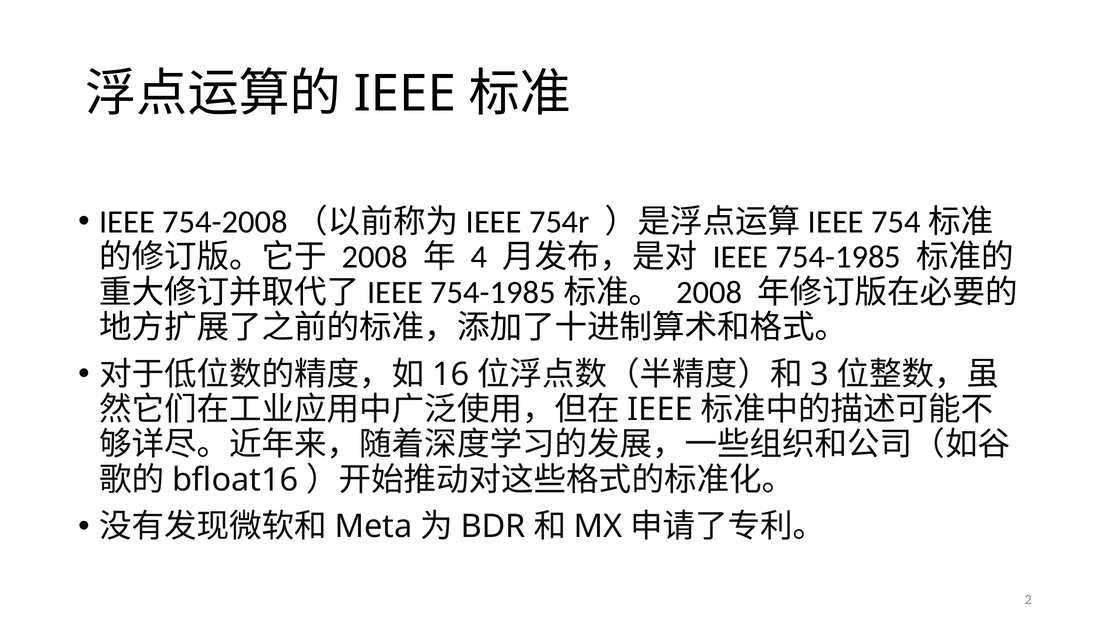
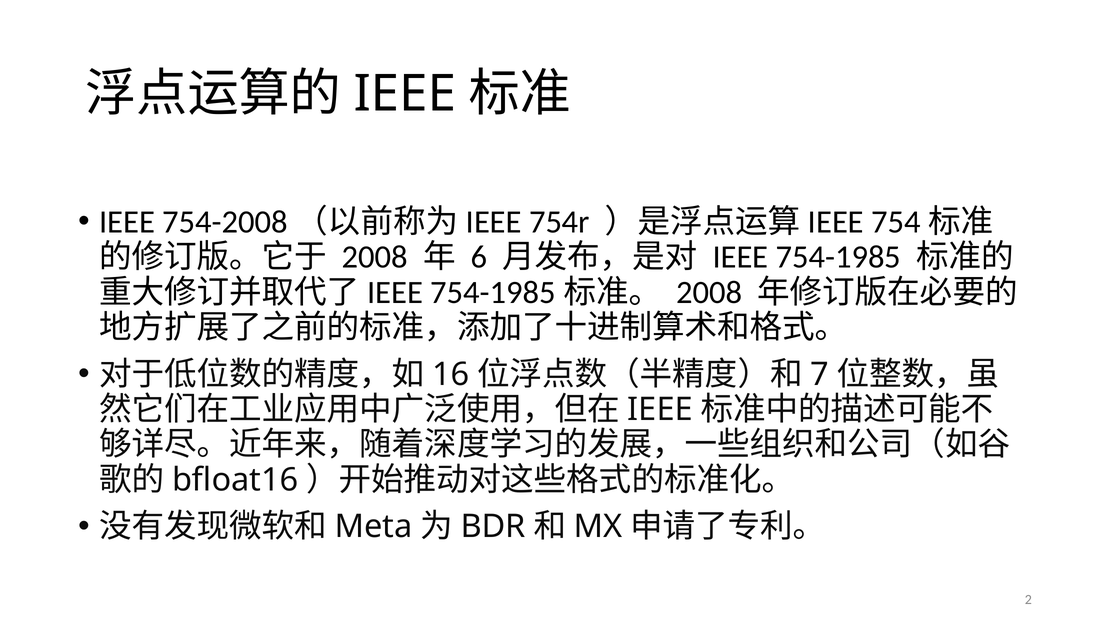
4: 4 -> 6
3: 3 -> 7
